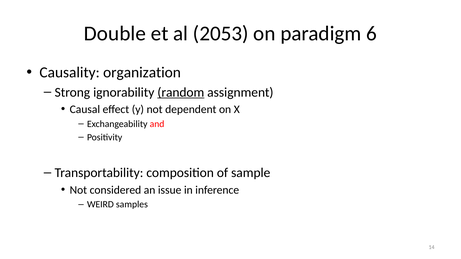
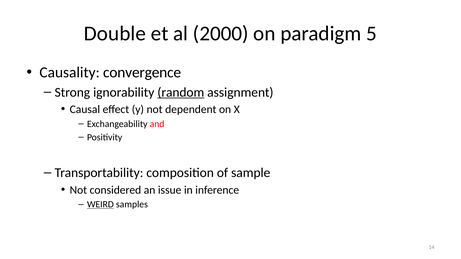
2053: 2053 -> 2000
6: 6 -> 5
organization: organization -> convergence
WEIRD underline: none -> present
